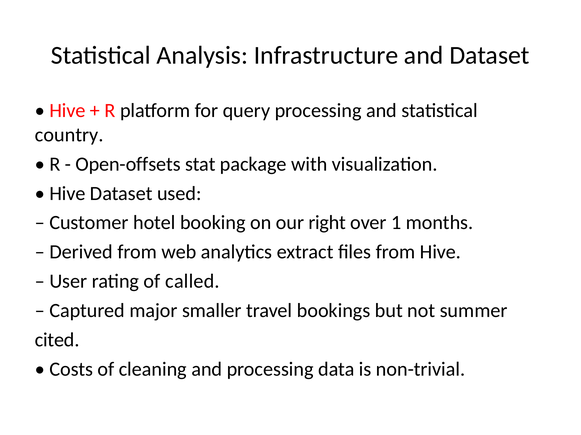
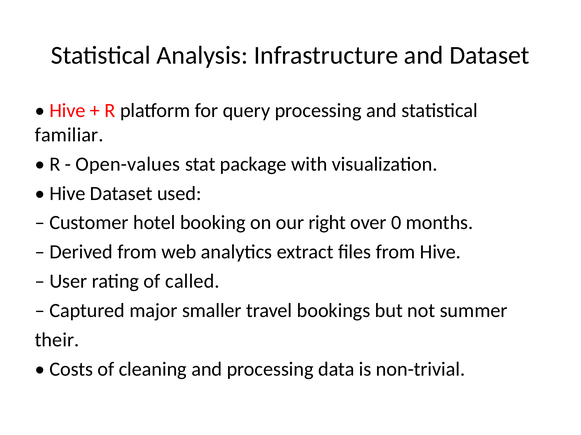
country: country -> familiar
Open-offsets: Open-offsets -> Open-values
1: 1 -> 0
cited: cited -> their
